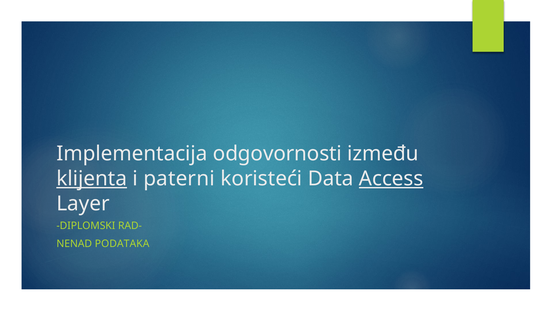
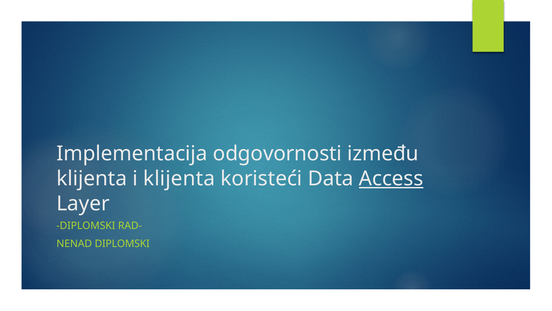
klijenta at (92, 178) underline: present -> none
i paterni: paterni -> klijenta
NENAD PODATAKA: PODATAKA -> DIPLOMSKI
